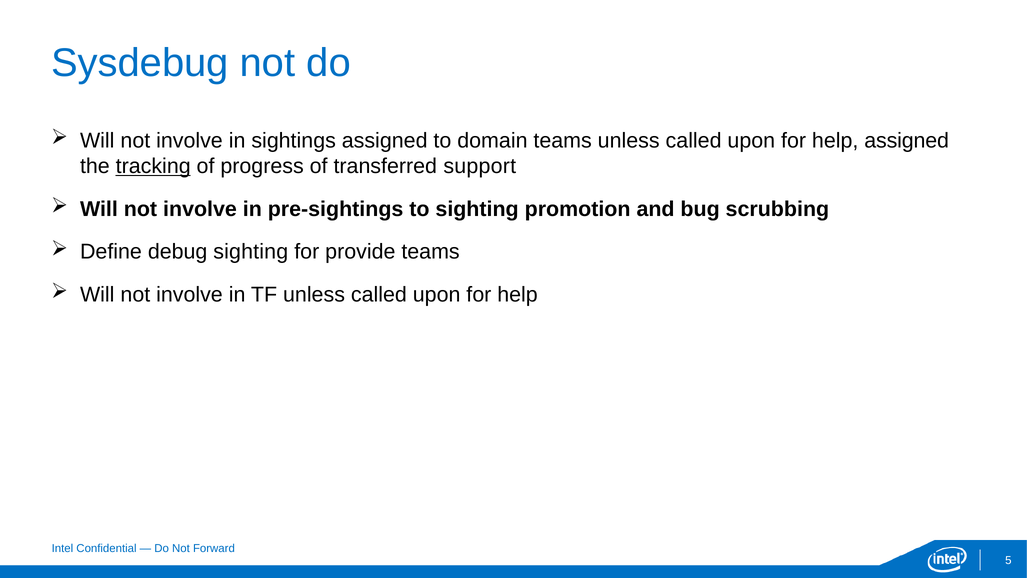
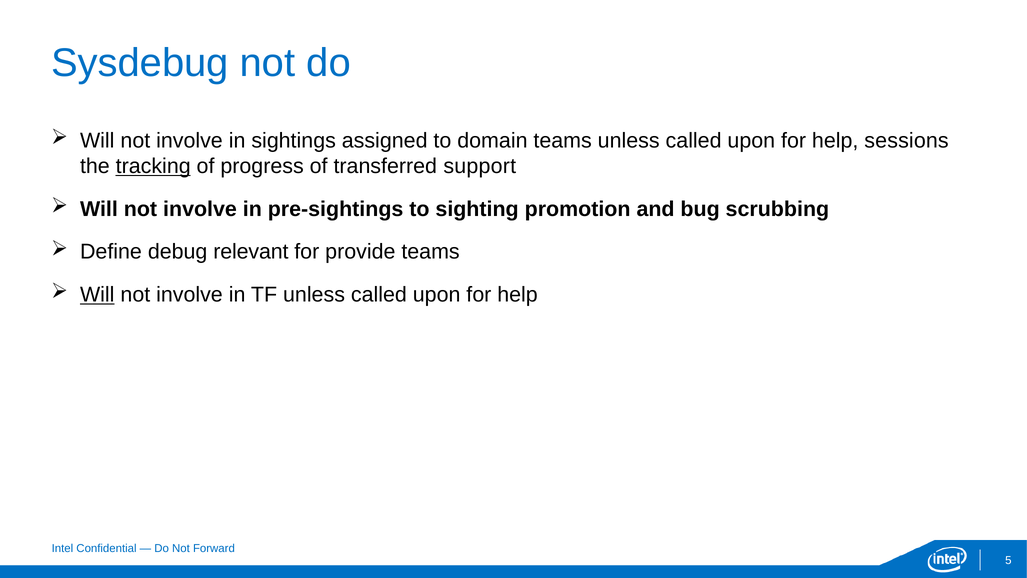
help assigned: assigned -> sessions
debug sighting: sighting -> relevant
Will at (97, 295) underline: none -> present
